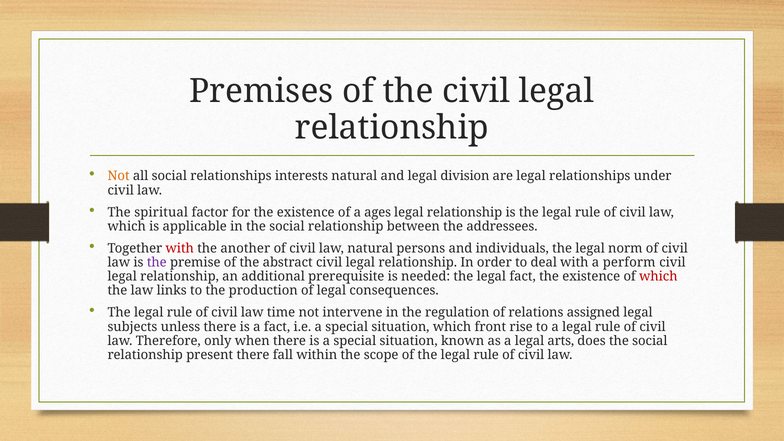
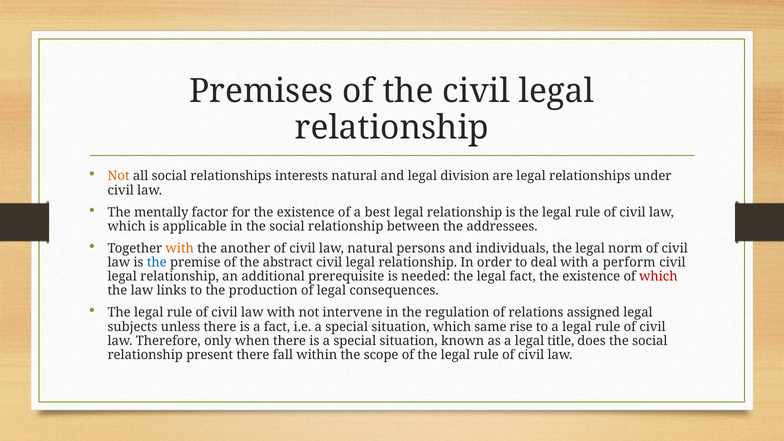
spiritual: spiritual -> mentally
ages: ages -> best
with at (180, 248) colour: red -> orange
the at (157, 262) colour: purple -> blue
law time: time -> with
front: front -> same
arts: arts -> title
